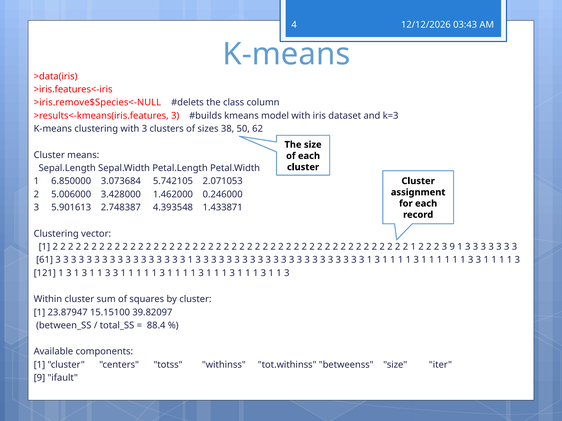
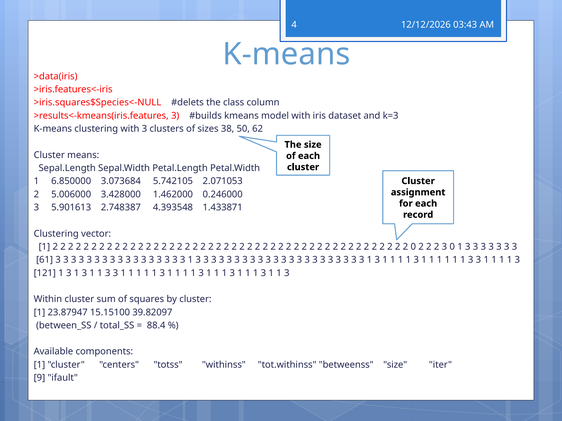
>iris.remove$Species<-NULL: >iris.remove$Species<-NULL -> >iris.squares$Species<-NULL
2 1: 1 -> 0
3 9: 9 -> 0
